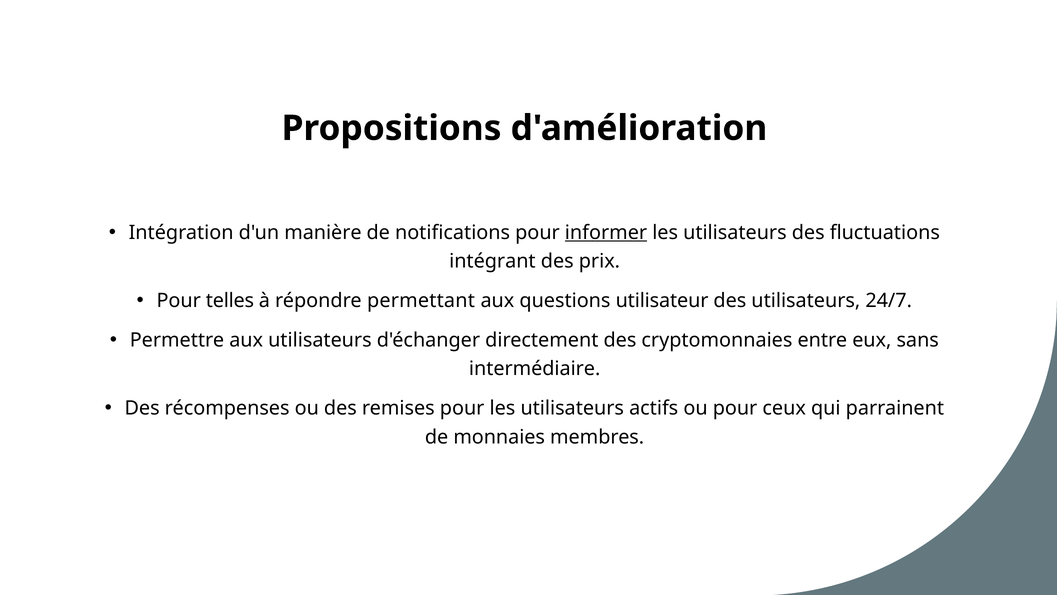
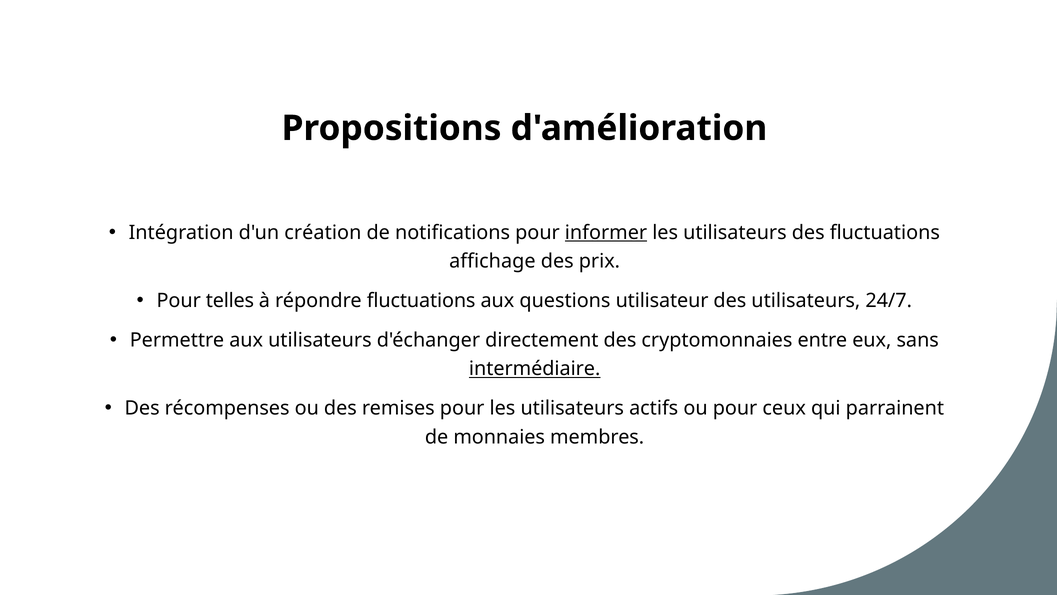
manière: manière -> création
intégrant: intégrant -> affichage
répondre permettant: permettant -> fluctuations
intermédiaire underline: none -> present
